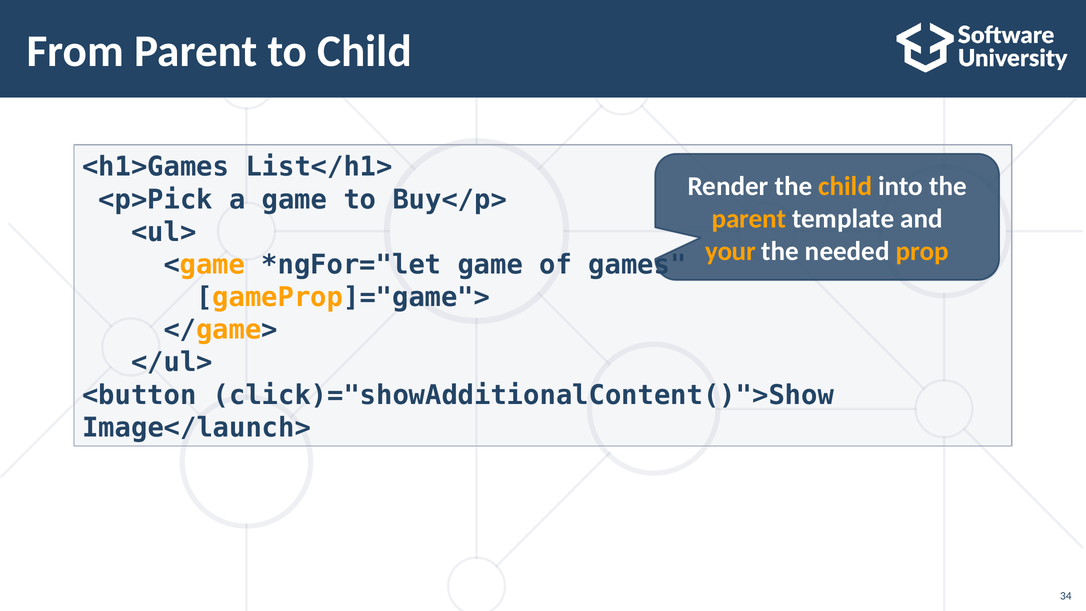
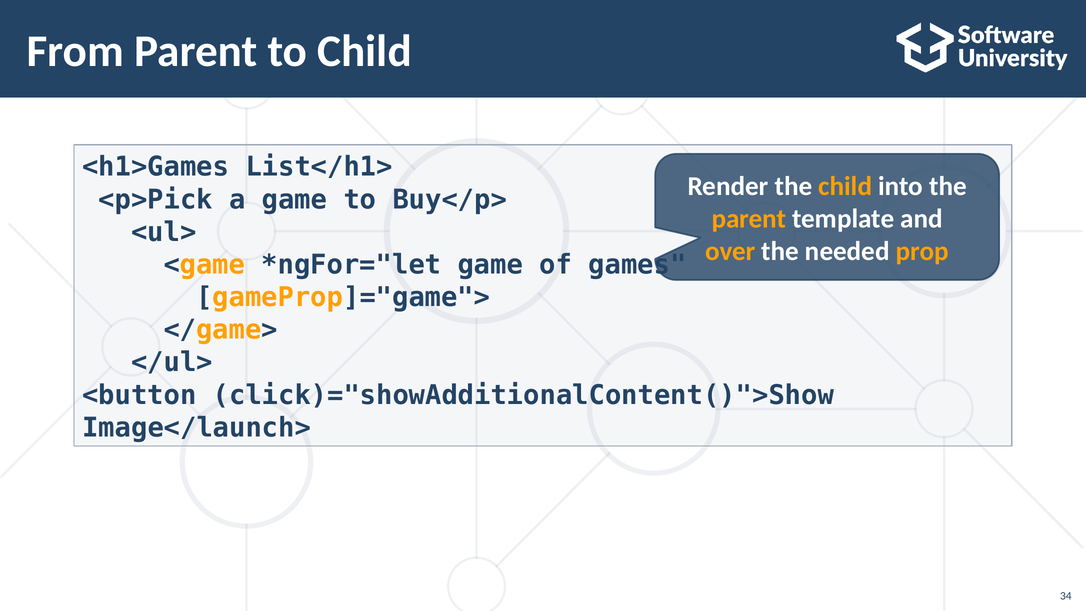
your: your -> over
